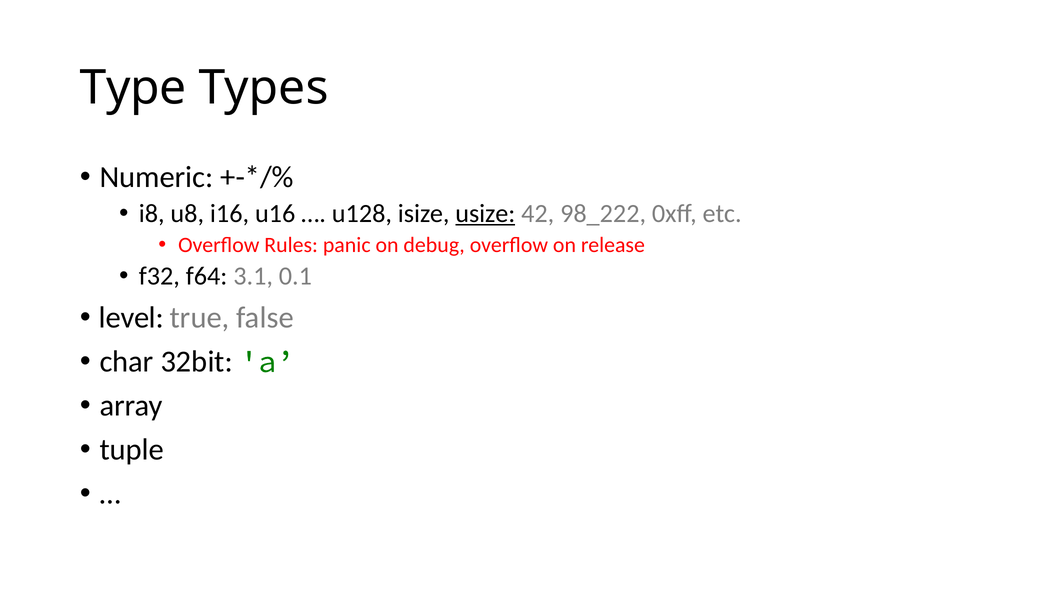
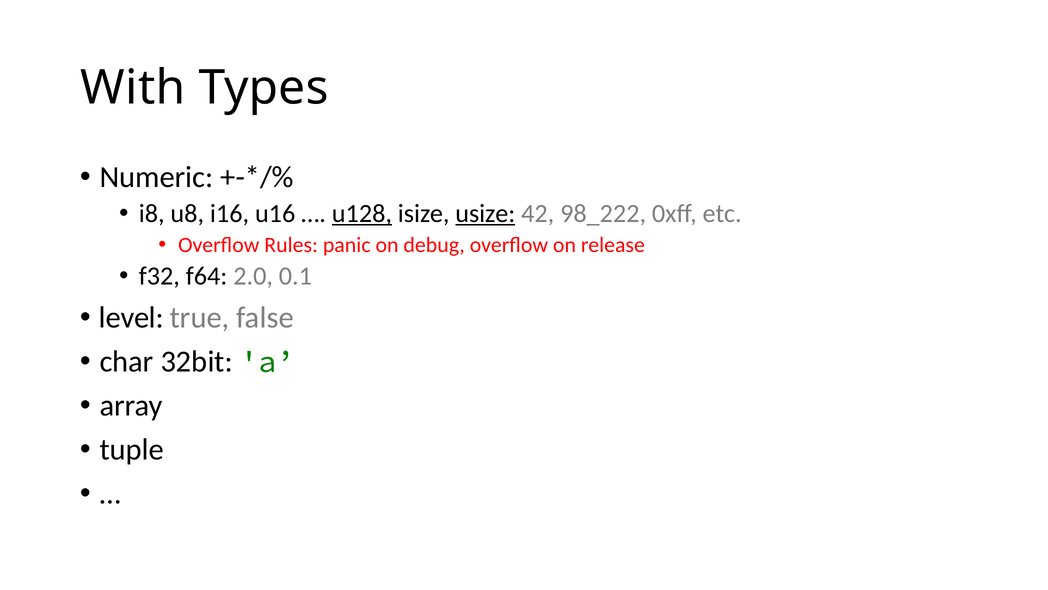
Type: Type -> With
u128 underline: none -> present
3.1: 3.1 -> 2.0
